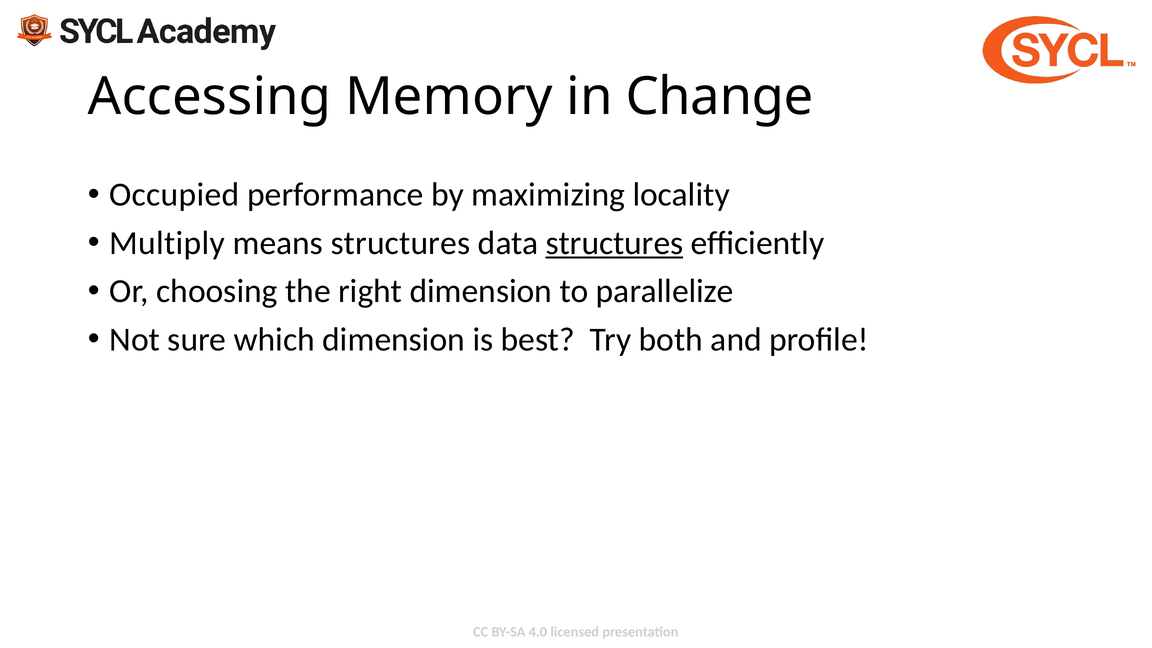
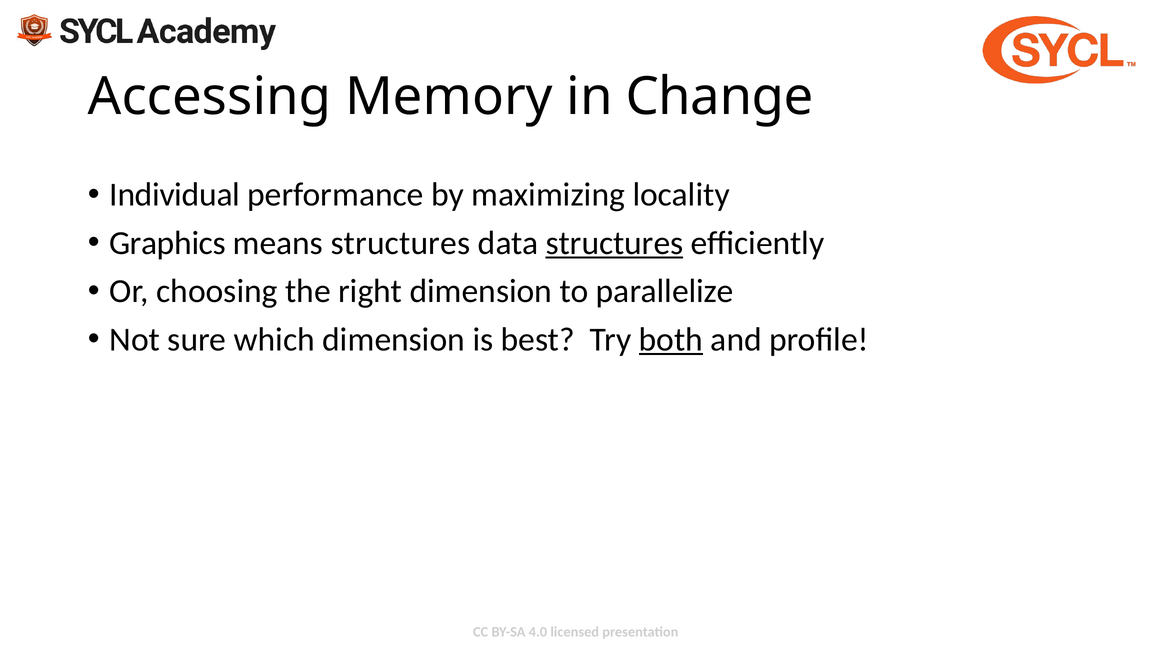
Occupied: Occupied -> Individual
Multiply: Multiply -> Graphics
both underline: none -> present
